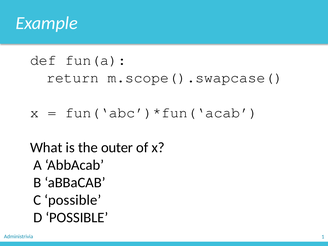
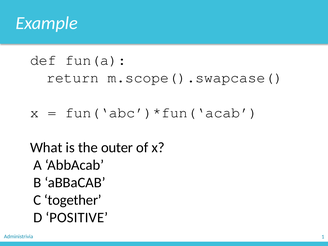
C possible: possible -> together
D POSSIBLE: POSSIBLE -> POSITIVE
